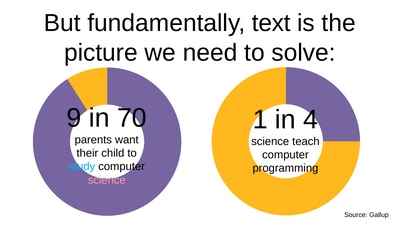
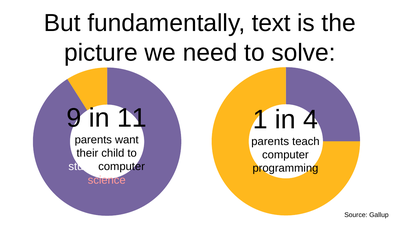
70: 70 -> 11
science at (270, 142): science -> parents
study colour: light blue -> white
